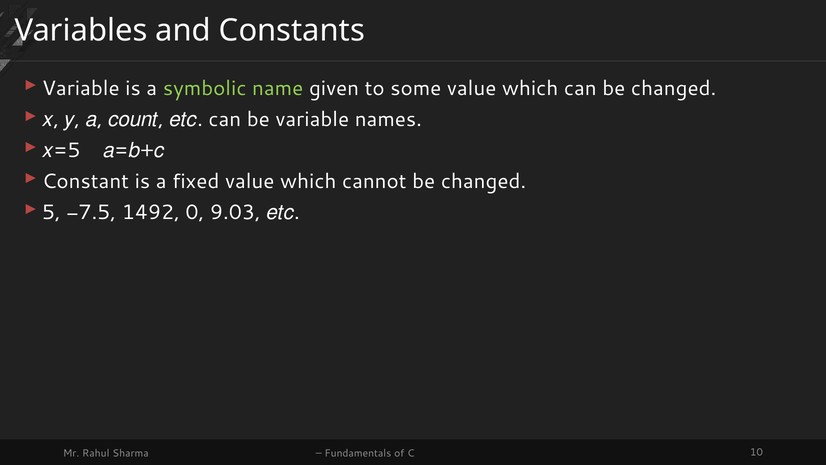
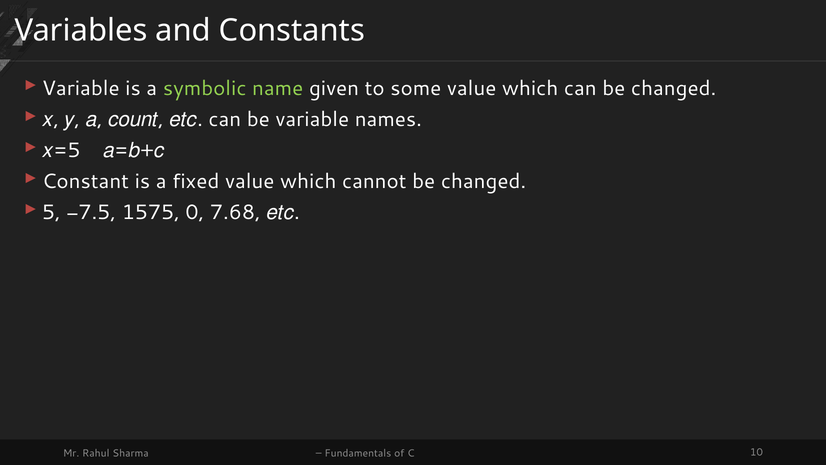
1492: 1492 -> 1575
9.03: 9.03 -> 7.68
